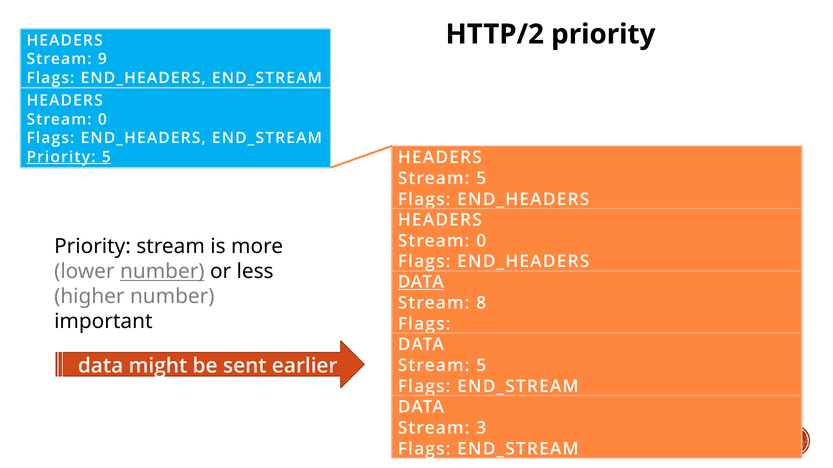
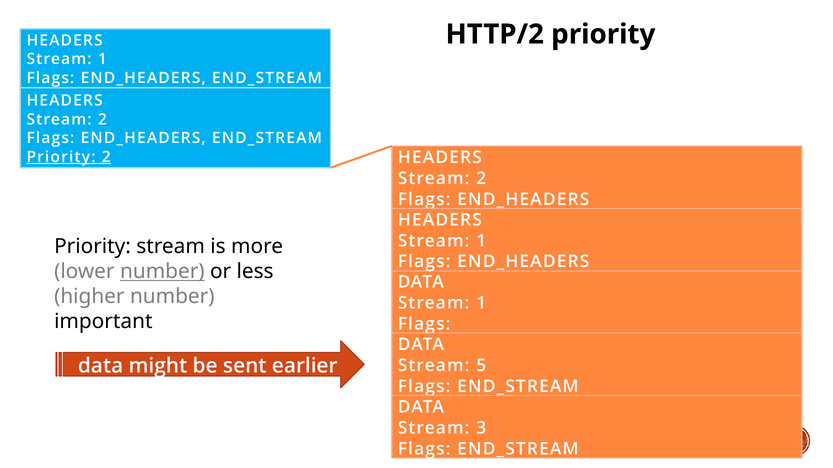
9 at (102, 59): 9 -> 1
0 at (102, 120): 0 -> 2
Priority 5: 5 -> 2
5 at (481, 179): 5 -> 2
0 at (481, 241): 0 -> 1
DATA at (421, 283) underline: present -> none
8 at (481, 303): 8 -> 1
